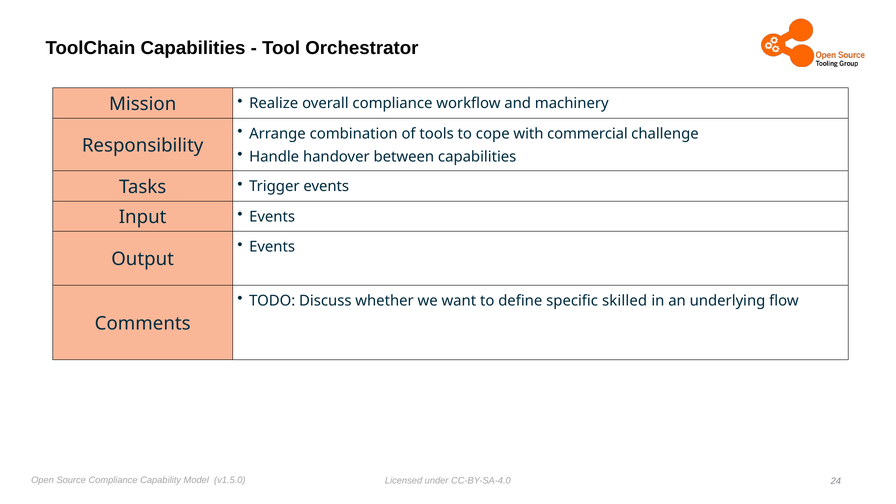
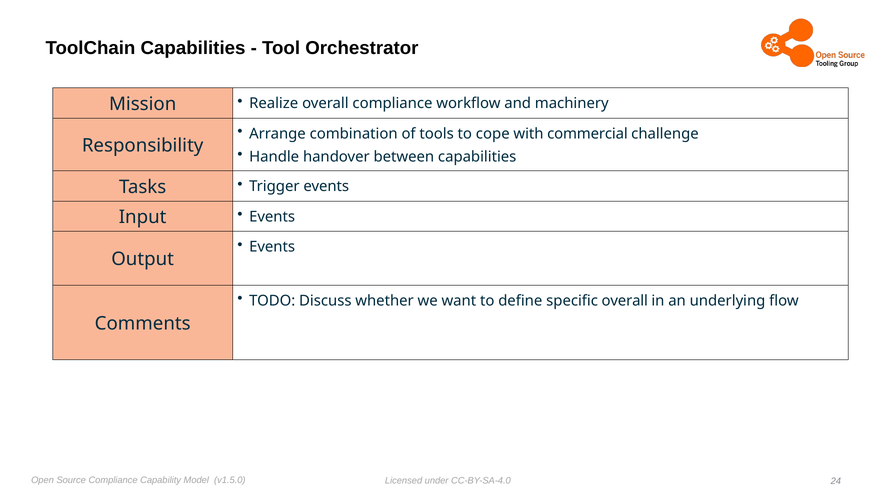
specific skilled: skilled -> overall
